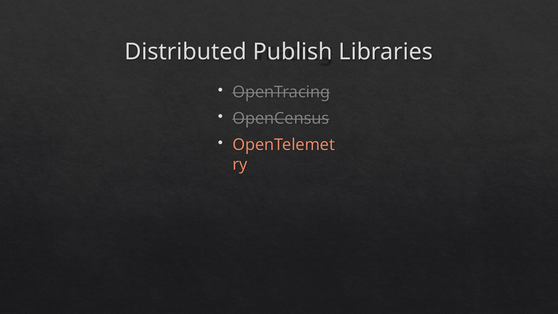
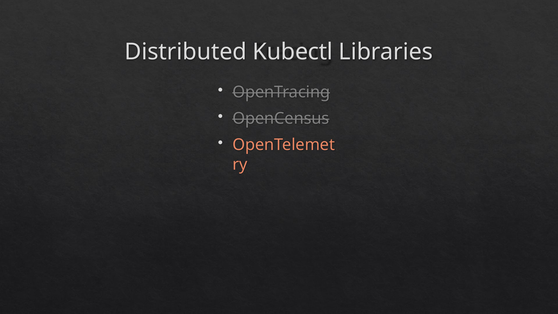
Publish: Publish -> Kubectl
